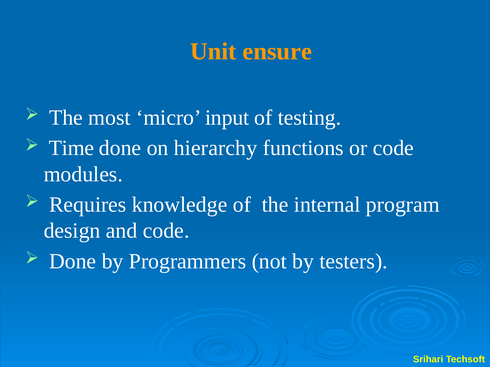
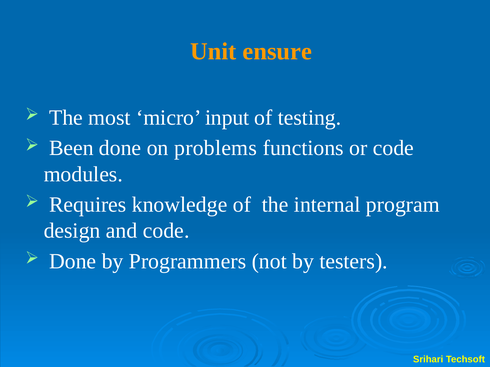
Time: Time -> Been
hierarchy: hierarchy -> problems
